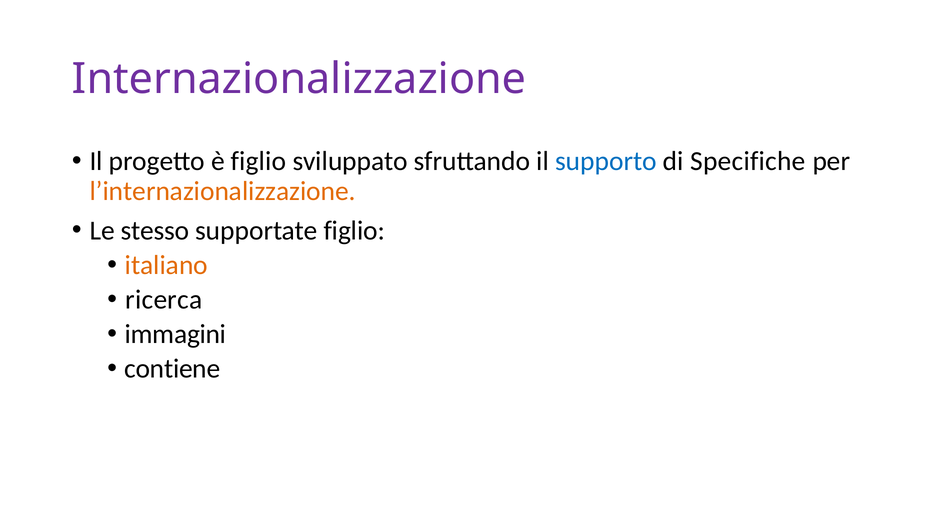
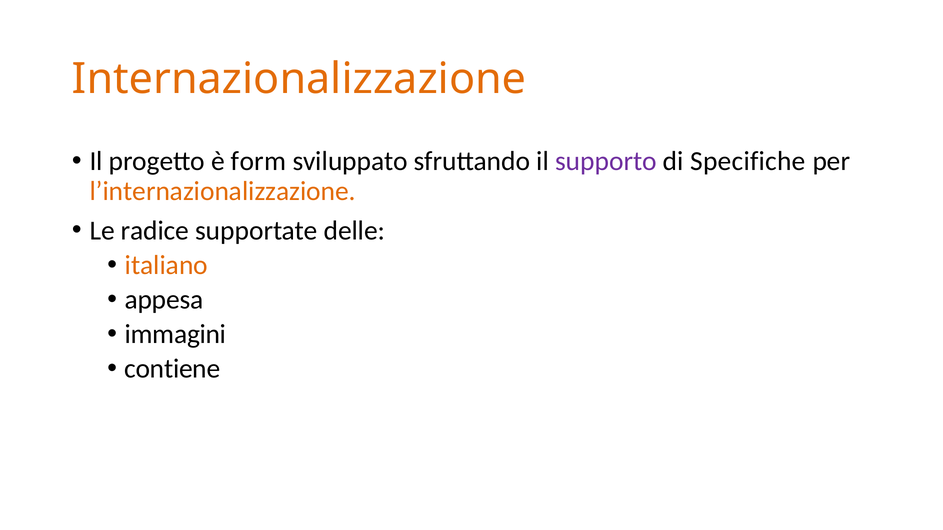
Internazionalizzazione colour: purple -> orange
è figlio: figlio -> form
supporto colour: blue -> purple
stesso: stesso -> radice
supportate figlio: figlio -> delle
ricerca: ricerca -> appesa
